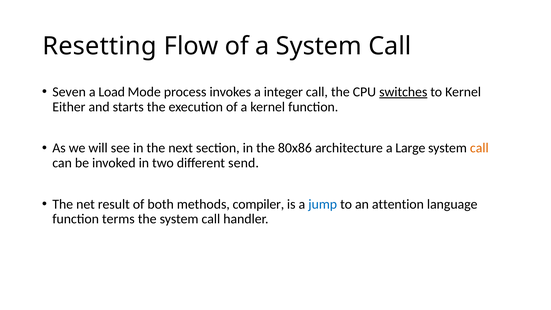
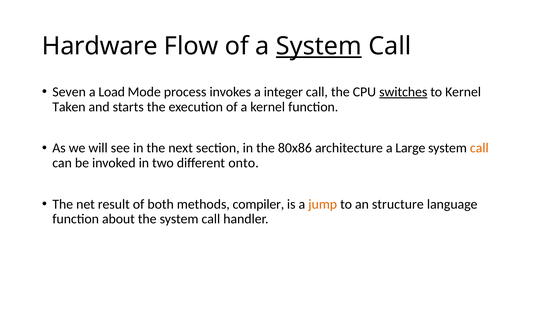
Resetting: Resetting -> Hardware
System at (319, 46) underline: none -> present
Either: Either -> Taken
send: send -> onto
jump colour: blue -> orange
attention: attention -> structure
terms: terms -> about
